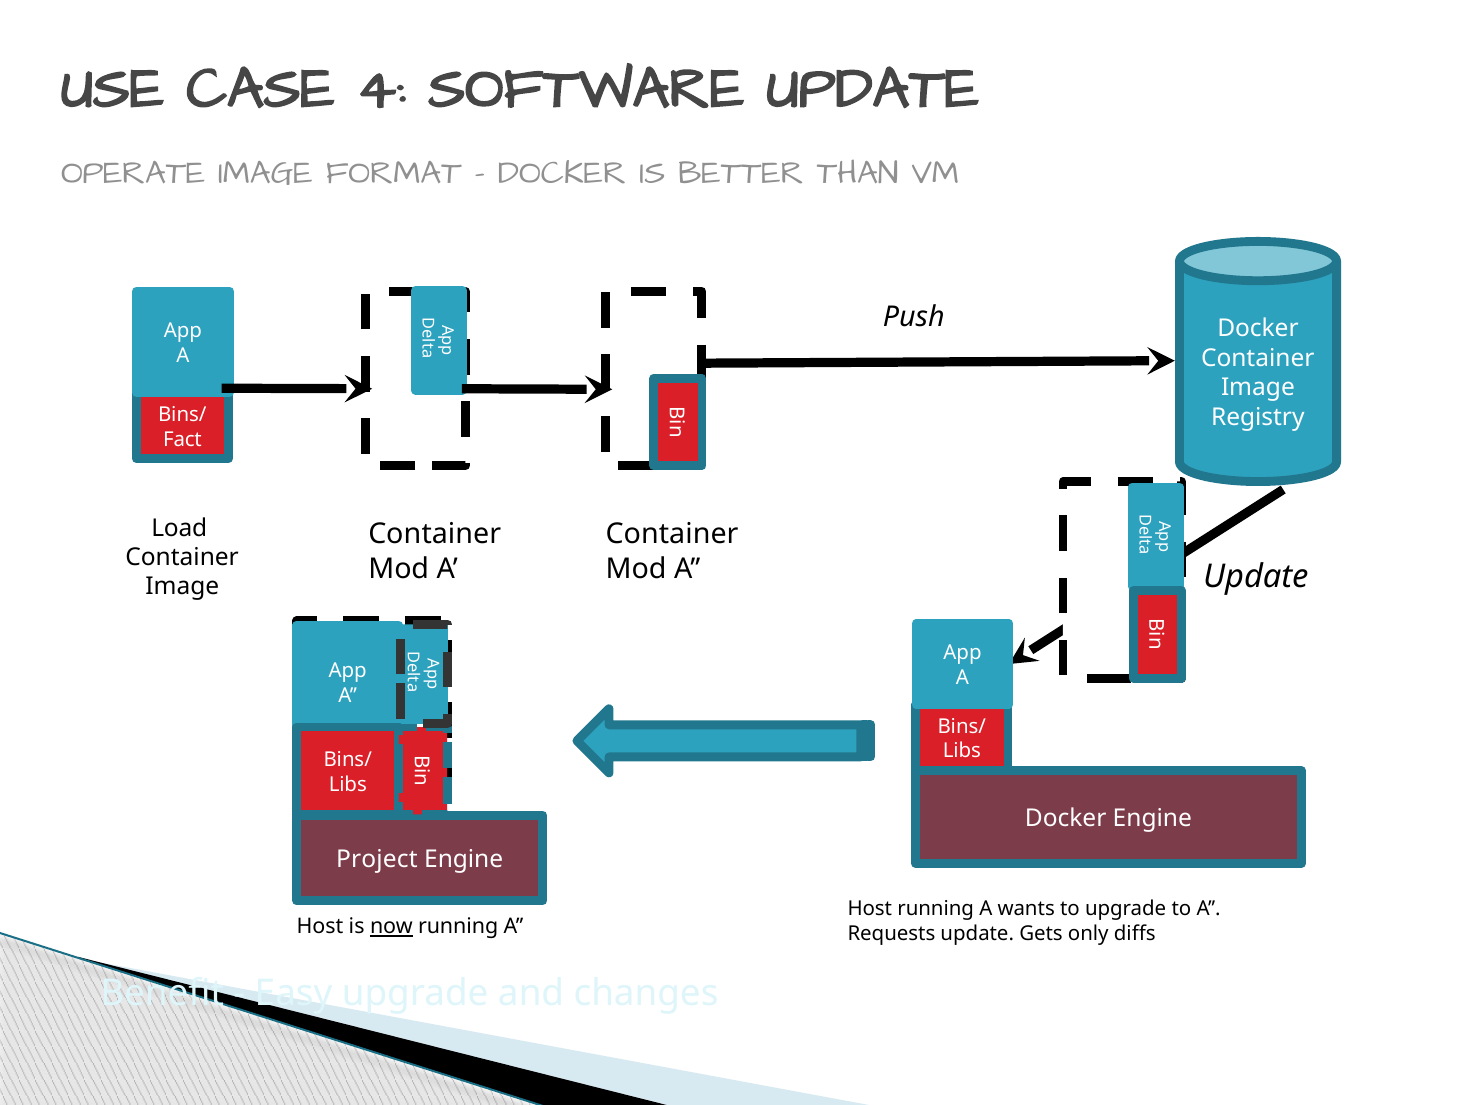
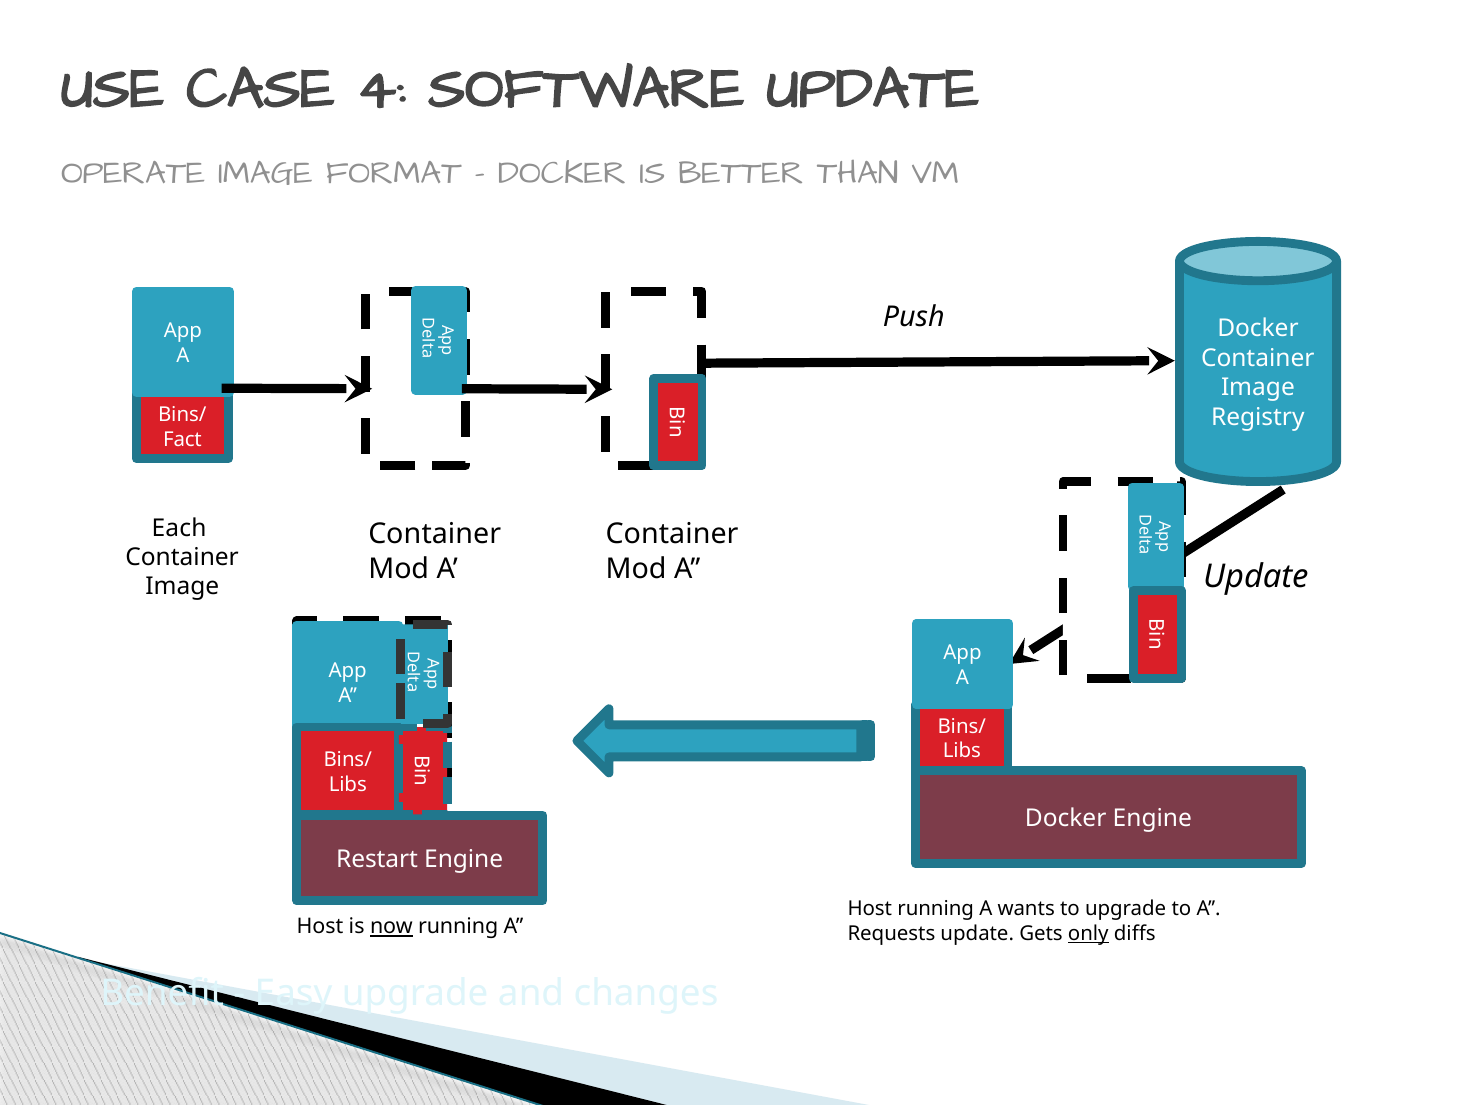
Load: Load -> Each
Project: Project -> Restart
only underline: none -> present
